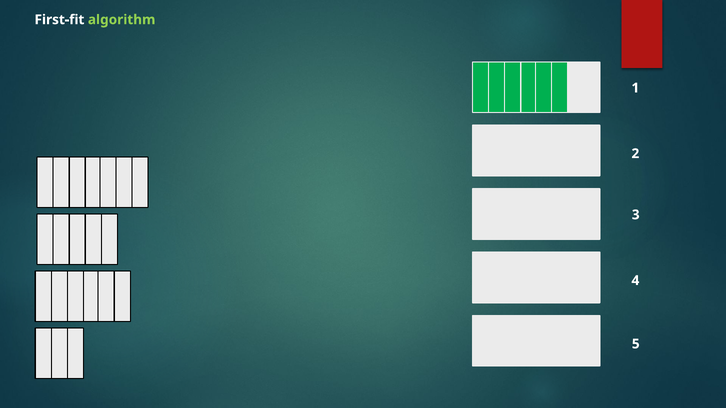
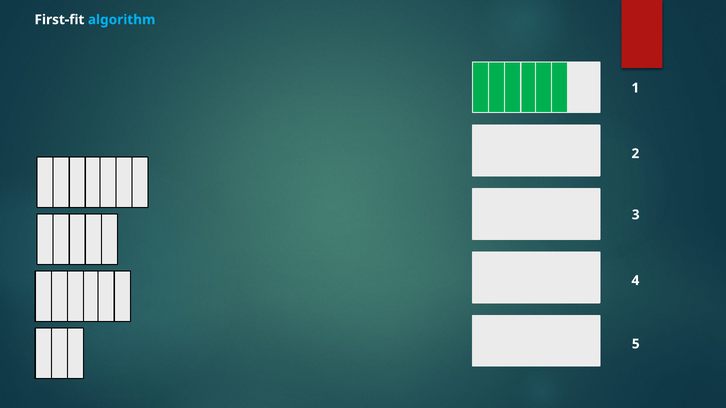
algorithm colour: light green -> light blue
